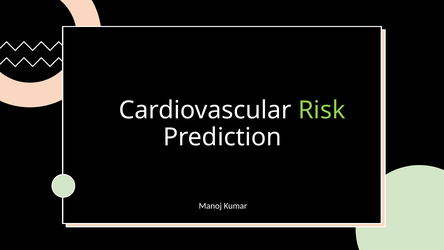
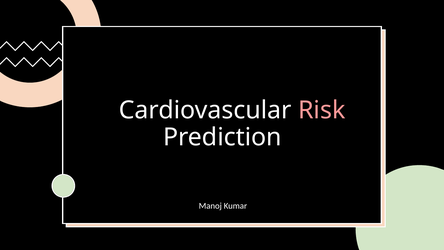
Risk colour: light green -> pink
